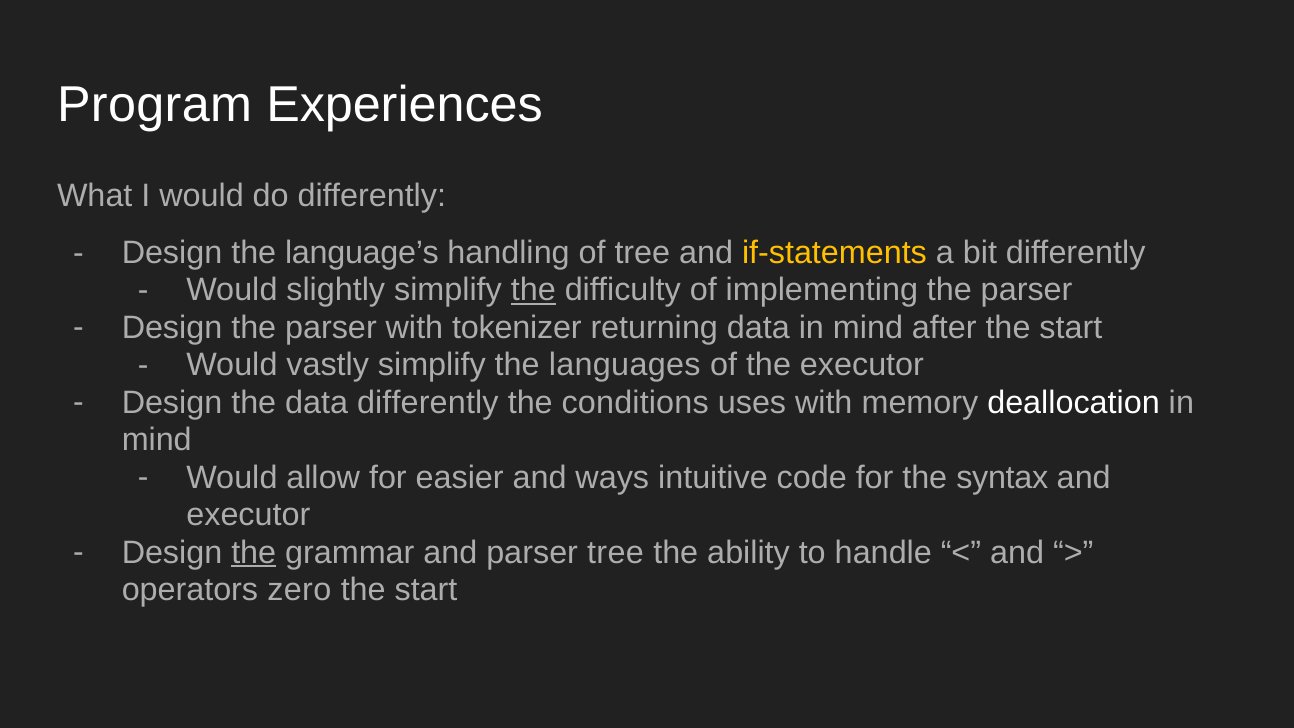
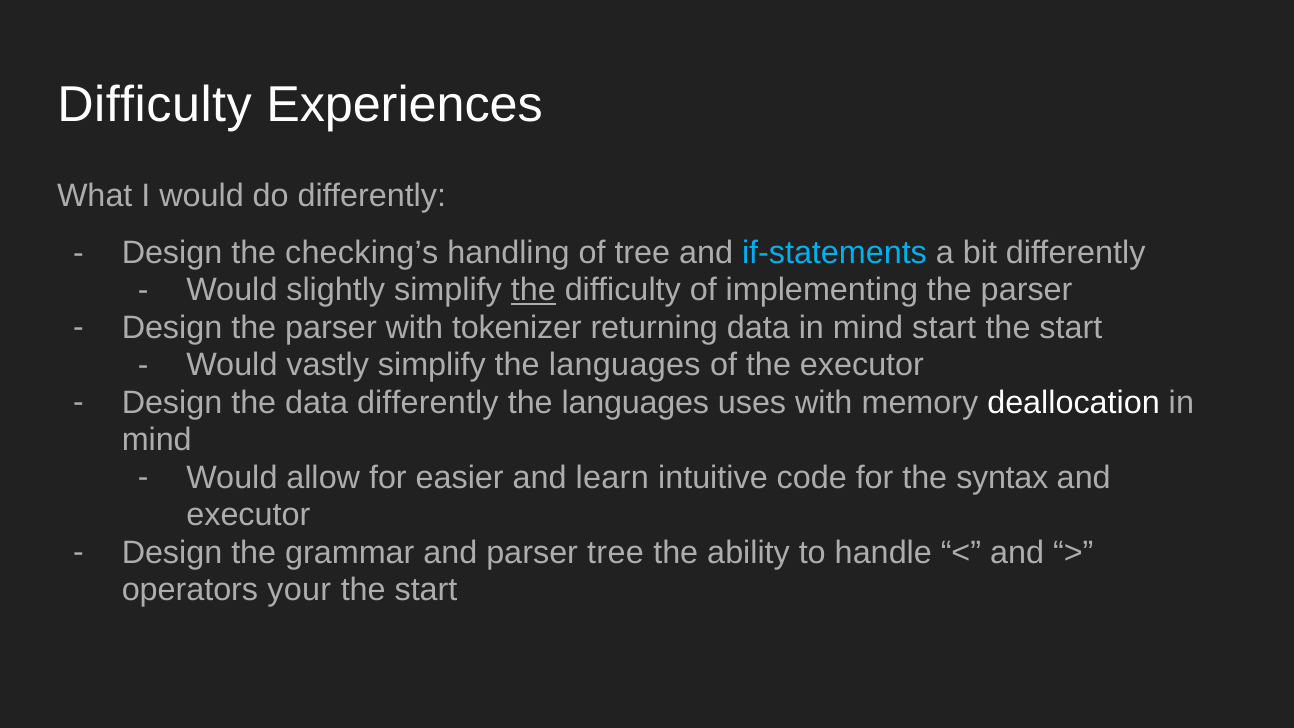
Program at (155, 105): Program -> Difficulty
language’s: language’s -> checking’s
if-statements colour: yellow -> light blue
mind after: after -> start
conditions at (635, 402): conditions -> languages
ways: ways -> learn
the at (254, 552) underline: present -> none
zero: zero -> your
